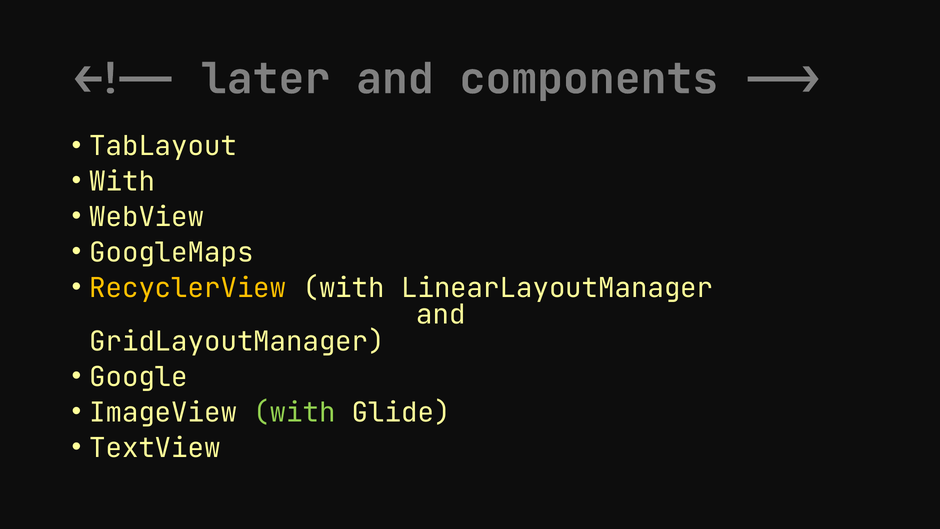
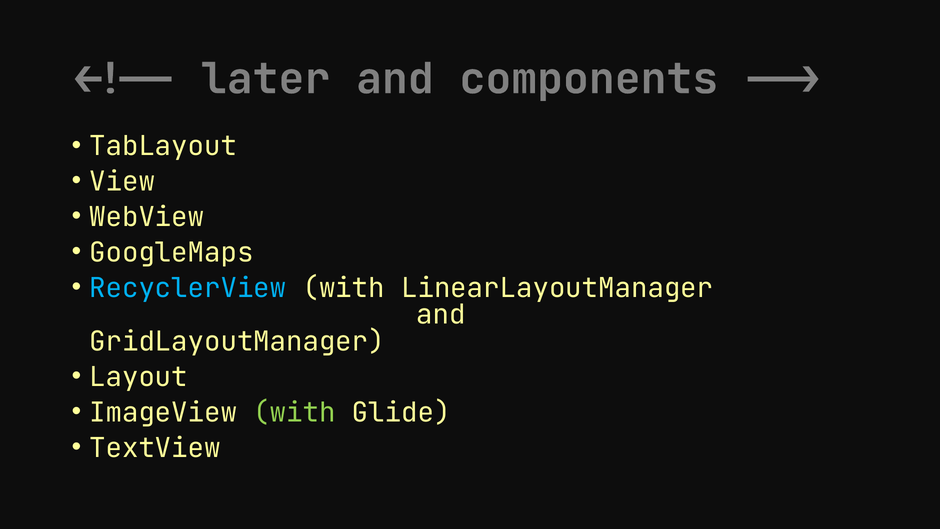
With at (122, 182): With -> View
RecyclerView colour: yellow -> light blue
Google: Google -> Layout
